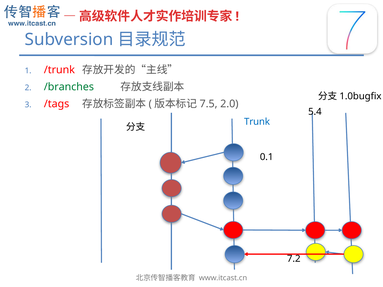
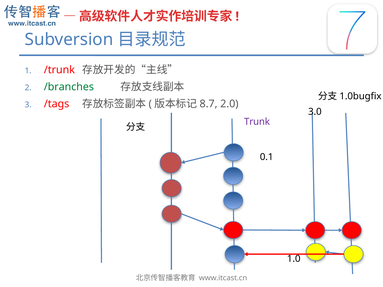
7.5: 7.5 -> 8.7
5.4: 5.4 -> 3.0
Trunk colour: blue -> purple
7.2: 7.2 -> 1.0
